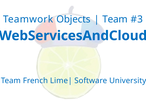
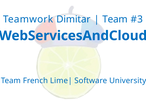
Objects: Objects -> Dimitar
